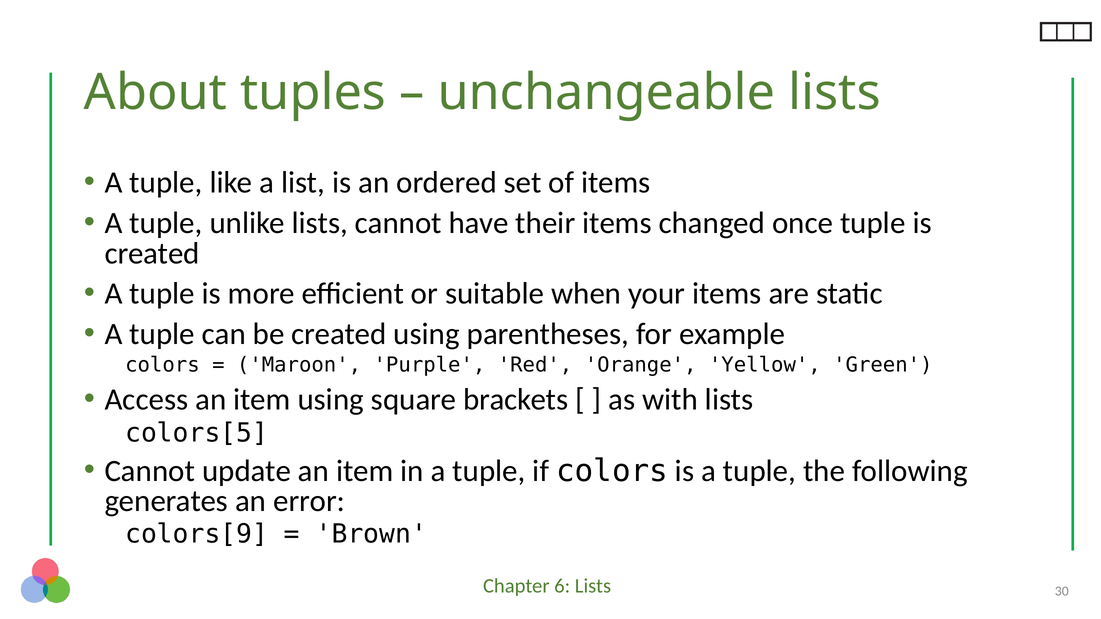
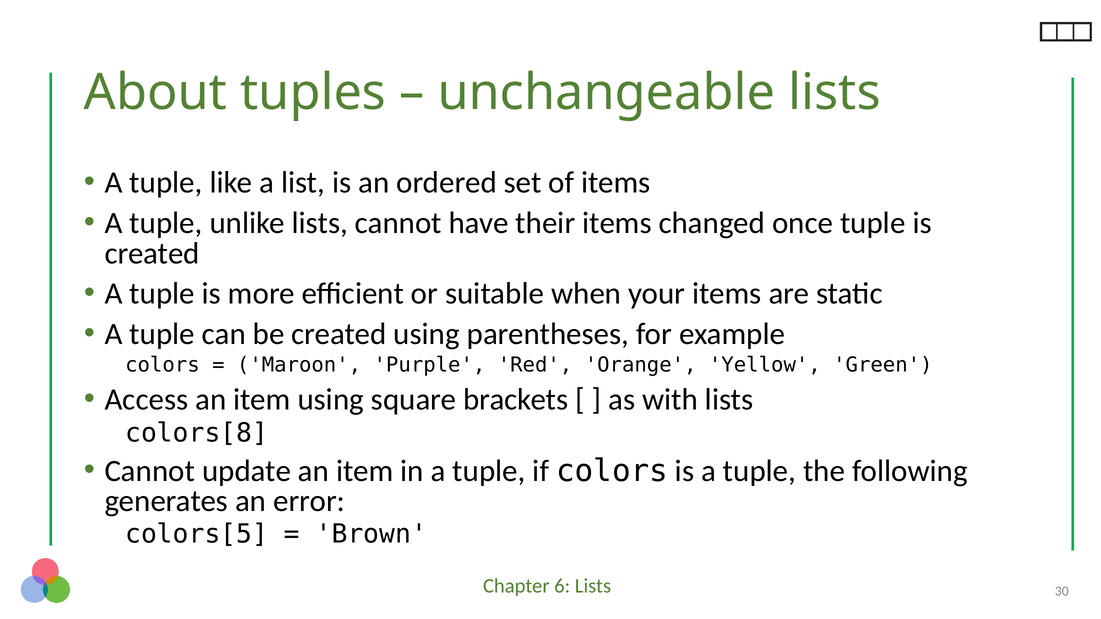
colors[5: colors[5 -> colors[8
colors[9: colors[9 -> colors[5
